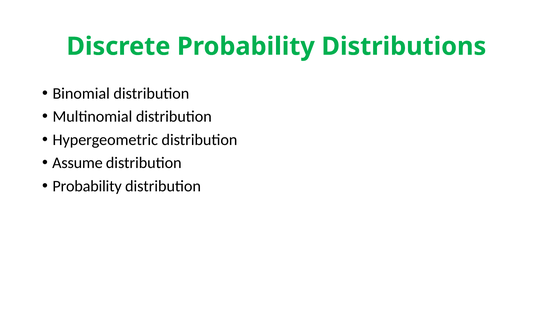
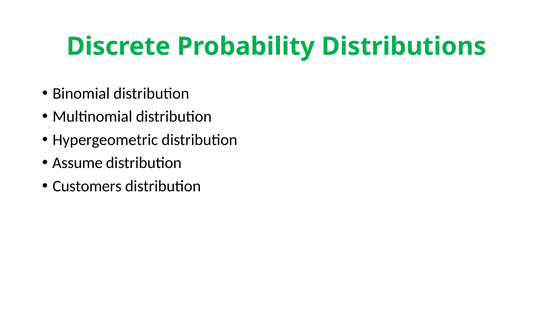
Probability at (87, 186): Probability -> Customers
